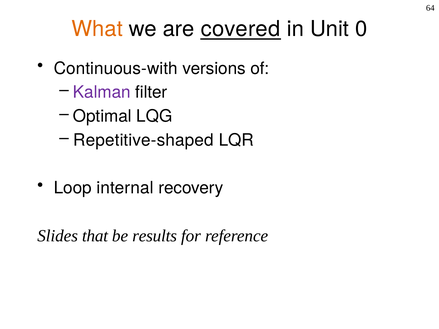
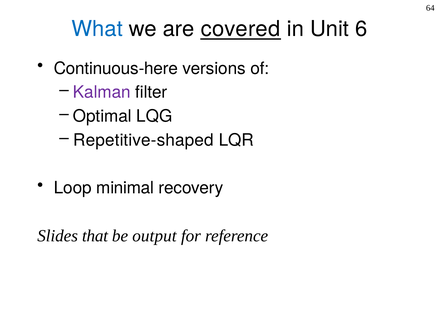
What colour: orange -> blue
0: 0 -> 6
Continuous-with: Continuous-with -> Continuous-here
internal: internal -> minimal
results: results -> output
